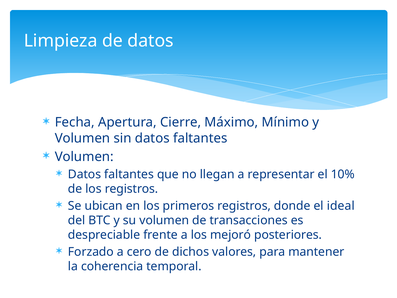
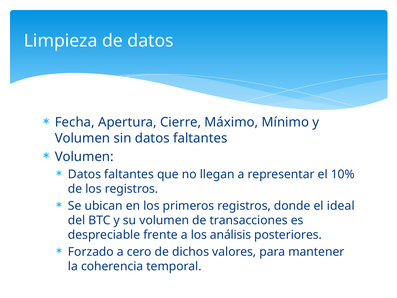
mejoró: mejoró -> análisis
